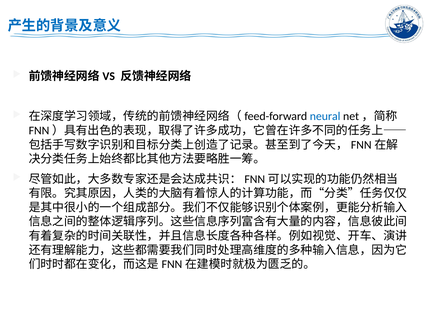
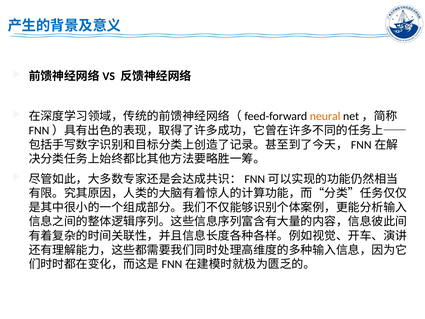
neural colour: blue -> orange
